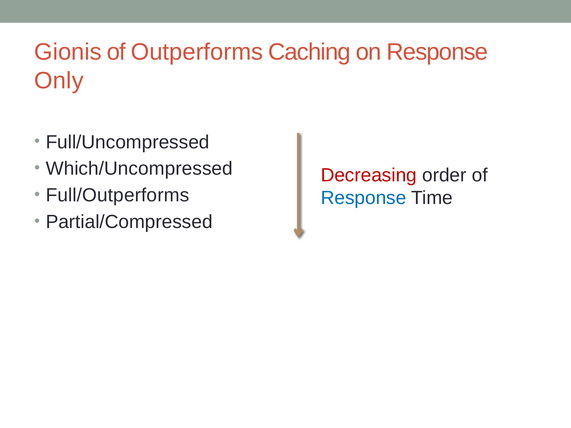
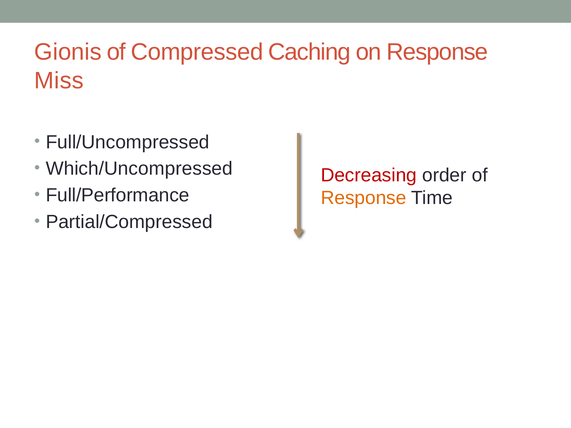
Outperforms: Outperforms -> Compressed
Only: Only -> Miss
Full/Outperforms: Full/Outperforms -> Full/Performance
Response at (364, 198) colour: blue -> orange
